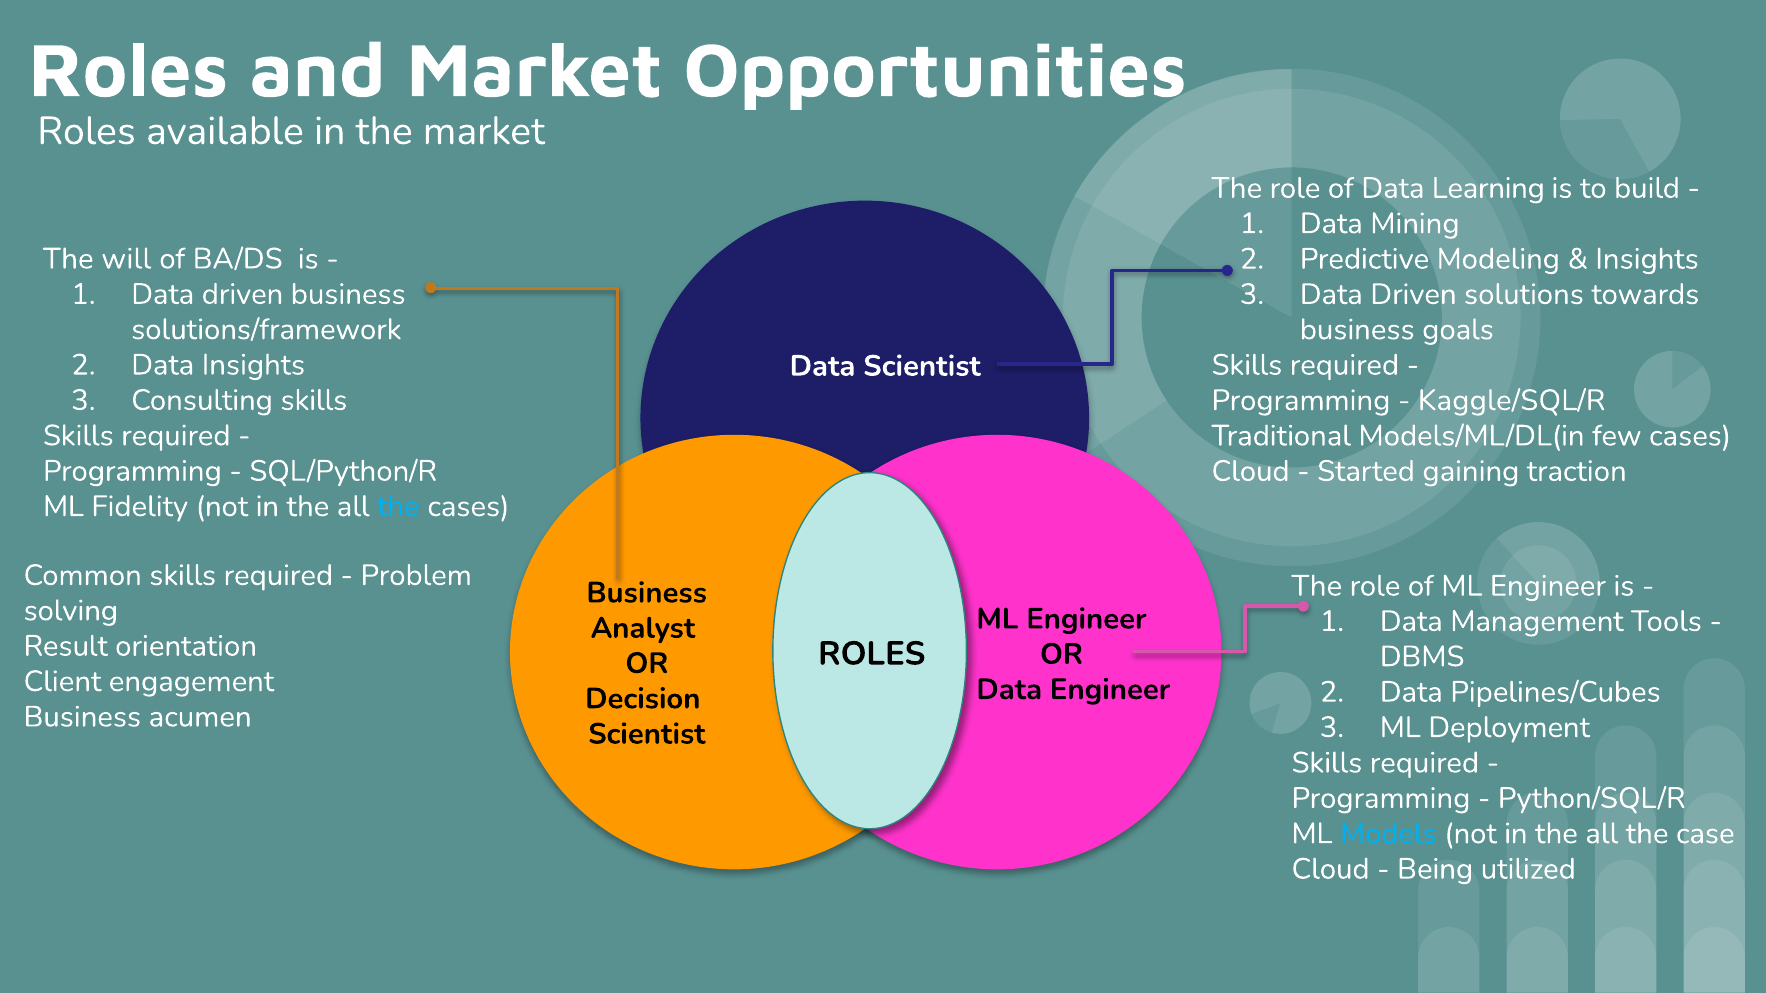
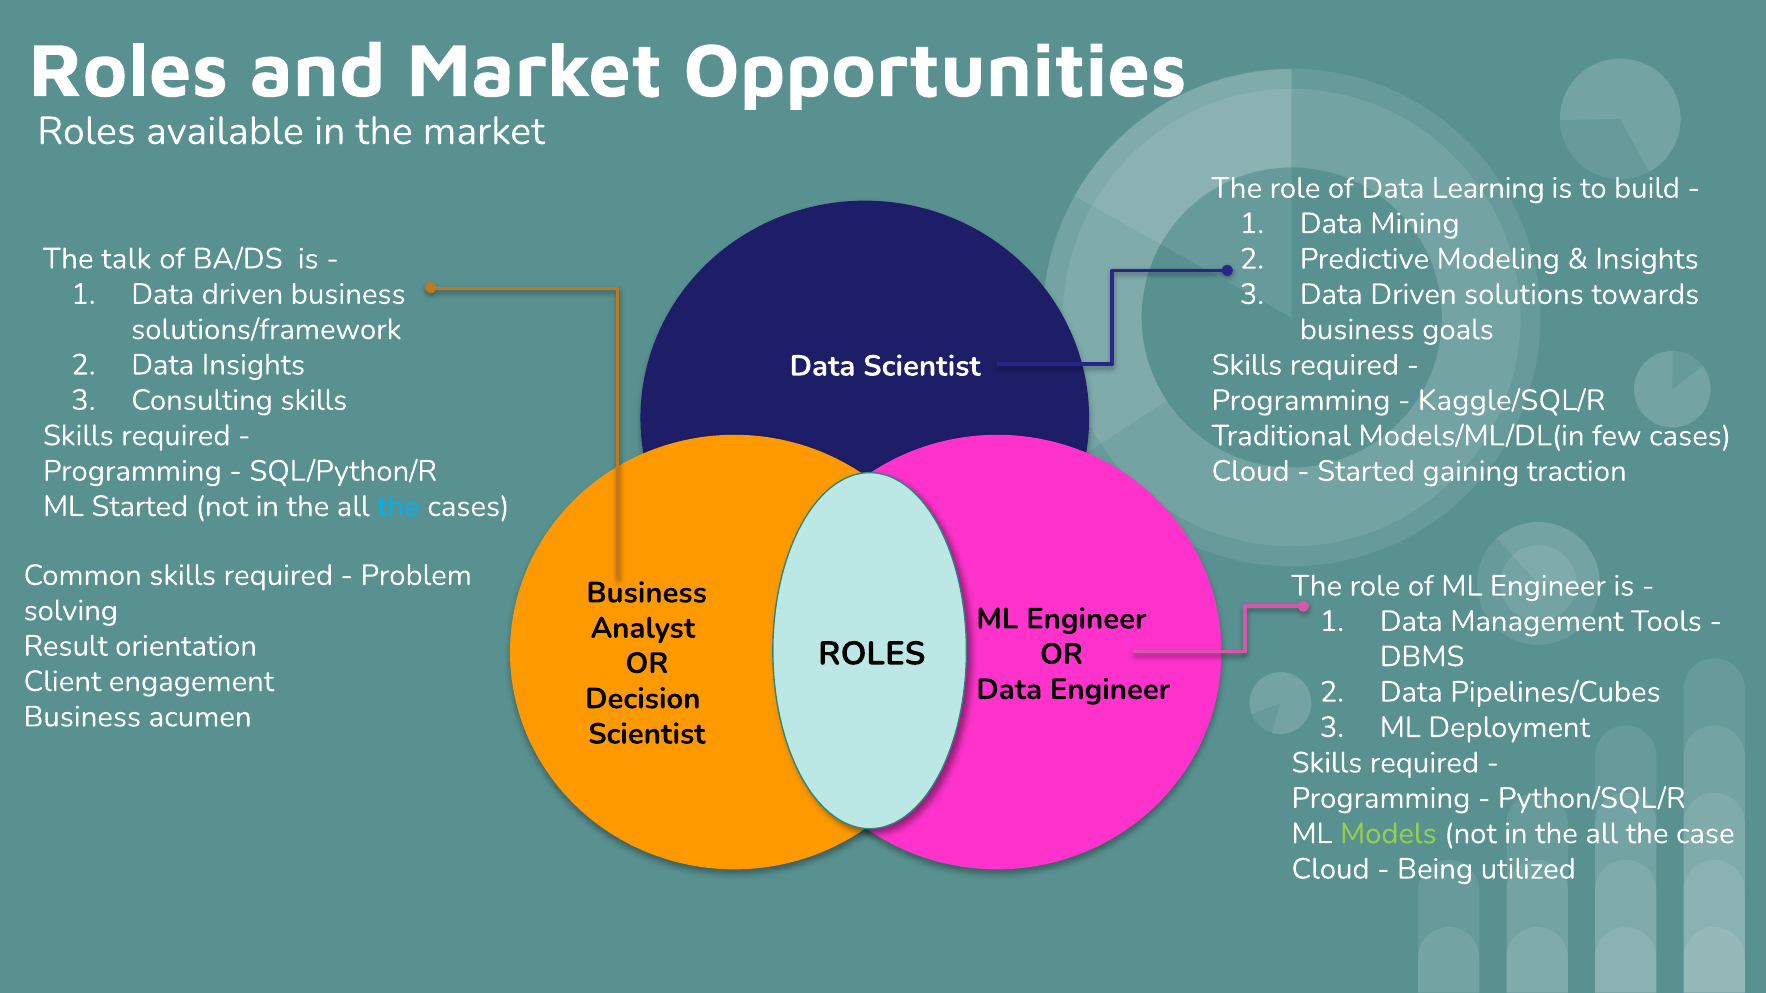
will: will -> talk
ML Fidelity: Fidelity -> Started
Models colour: light blue -> light green
